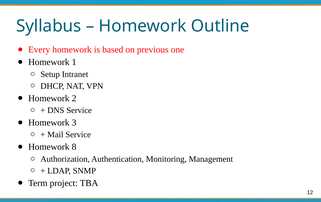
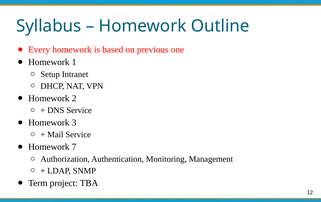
8: 8 -> 7
